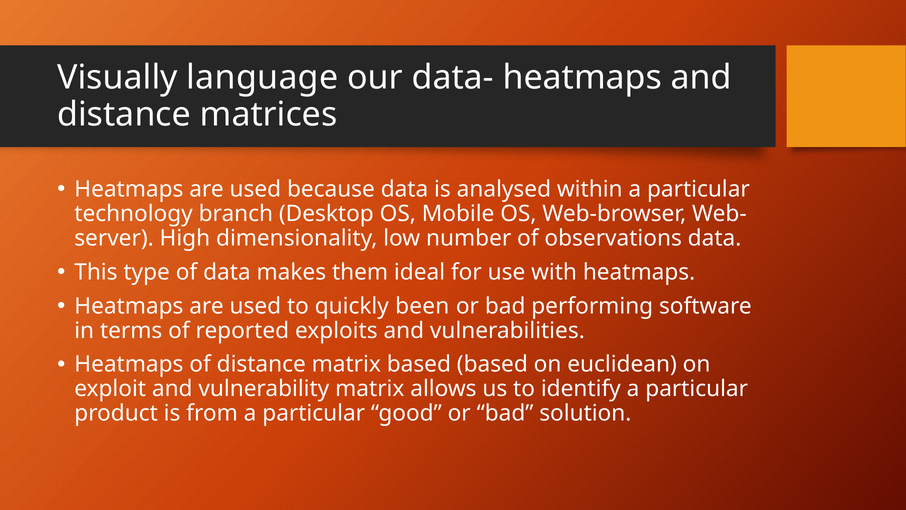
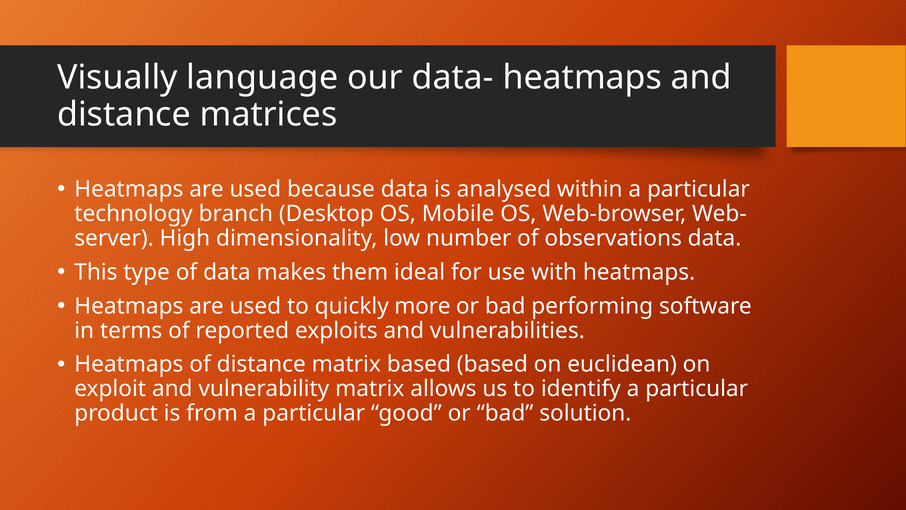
been: been -> more
